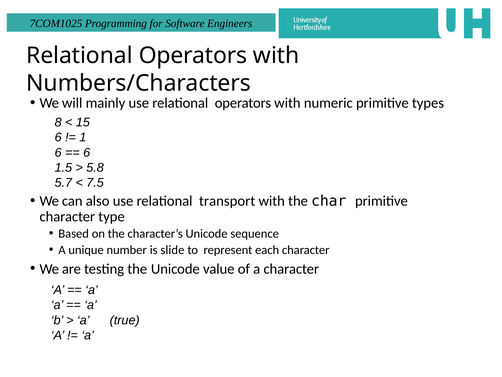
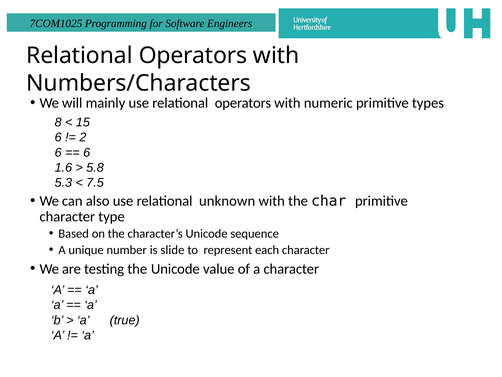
1: 1 -> 2
1.5: 1.5 -> 1.6
5.7: 5.7 -> 5.3
transport: transport -> unknown
